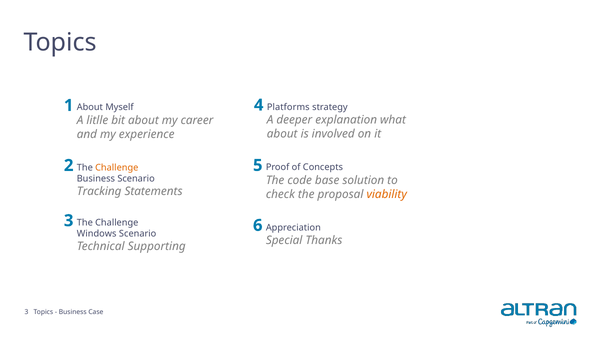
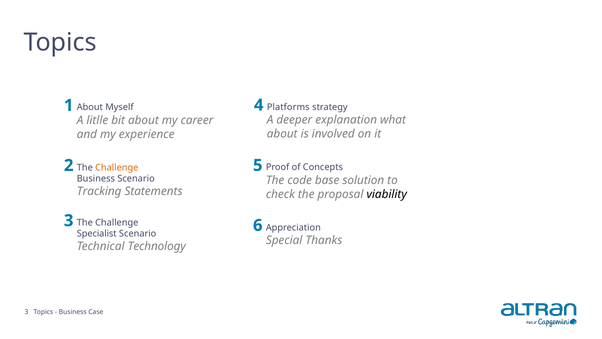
viability colour: orange -> black
Windows: Windows -> Specialist
Supporting: Supporting -> Technology
